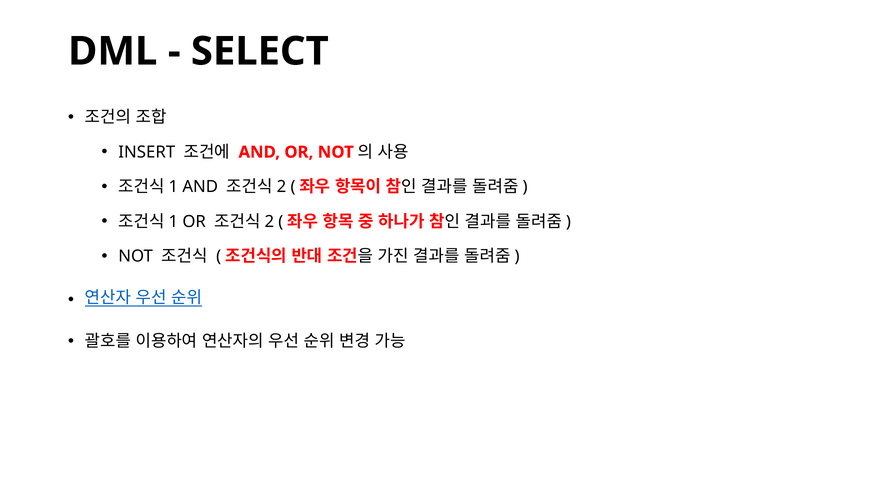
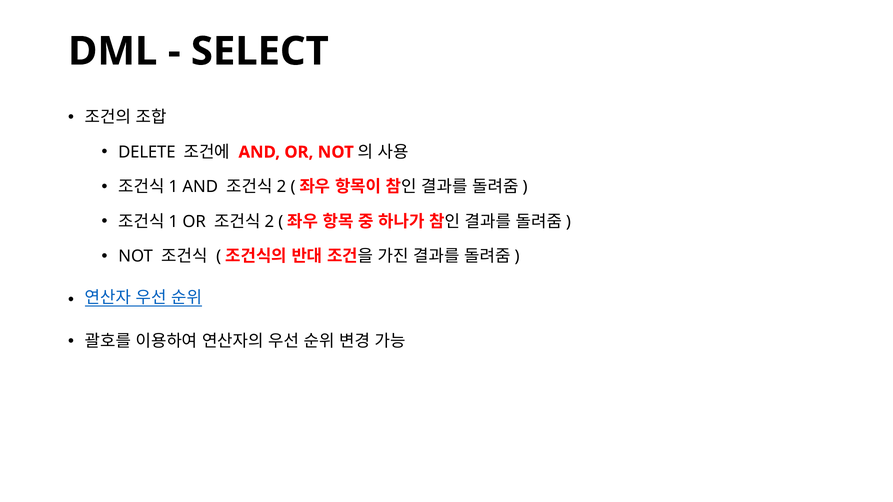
INSERT: INSERT -> DELETE
